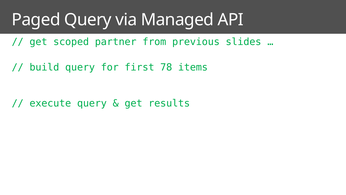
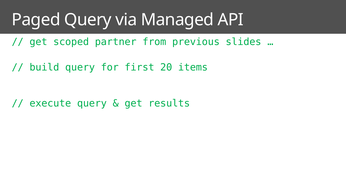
78: 78 -> 20
